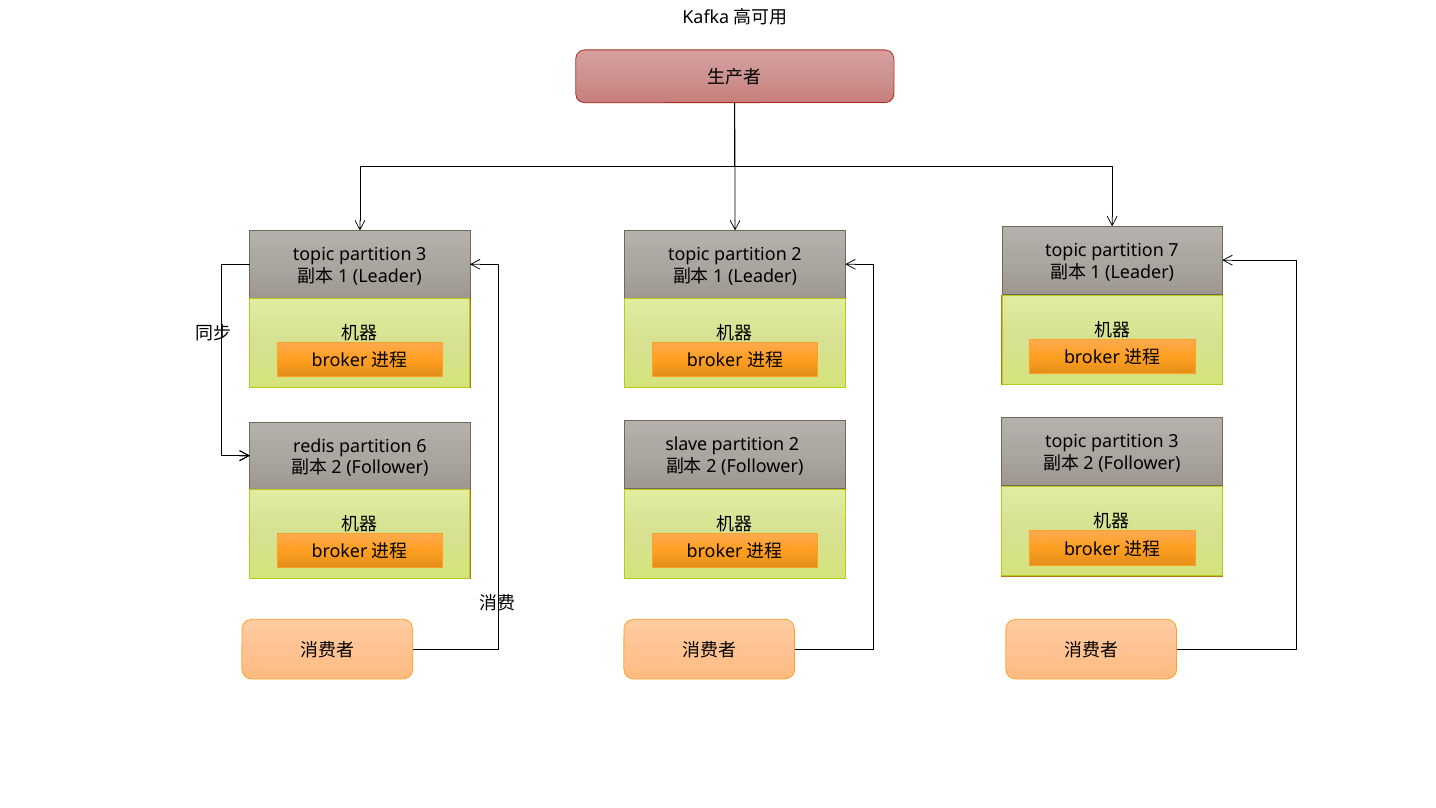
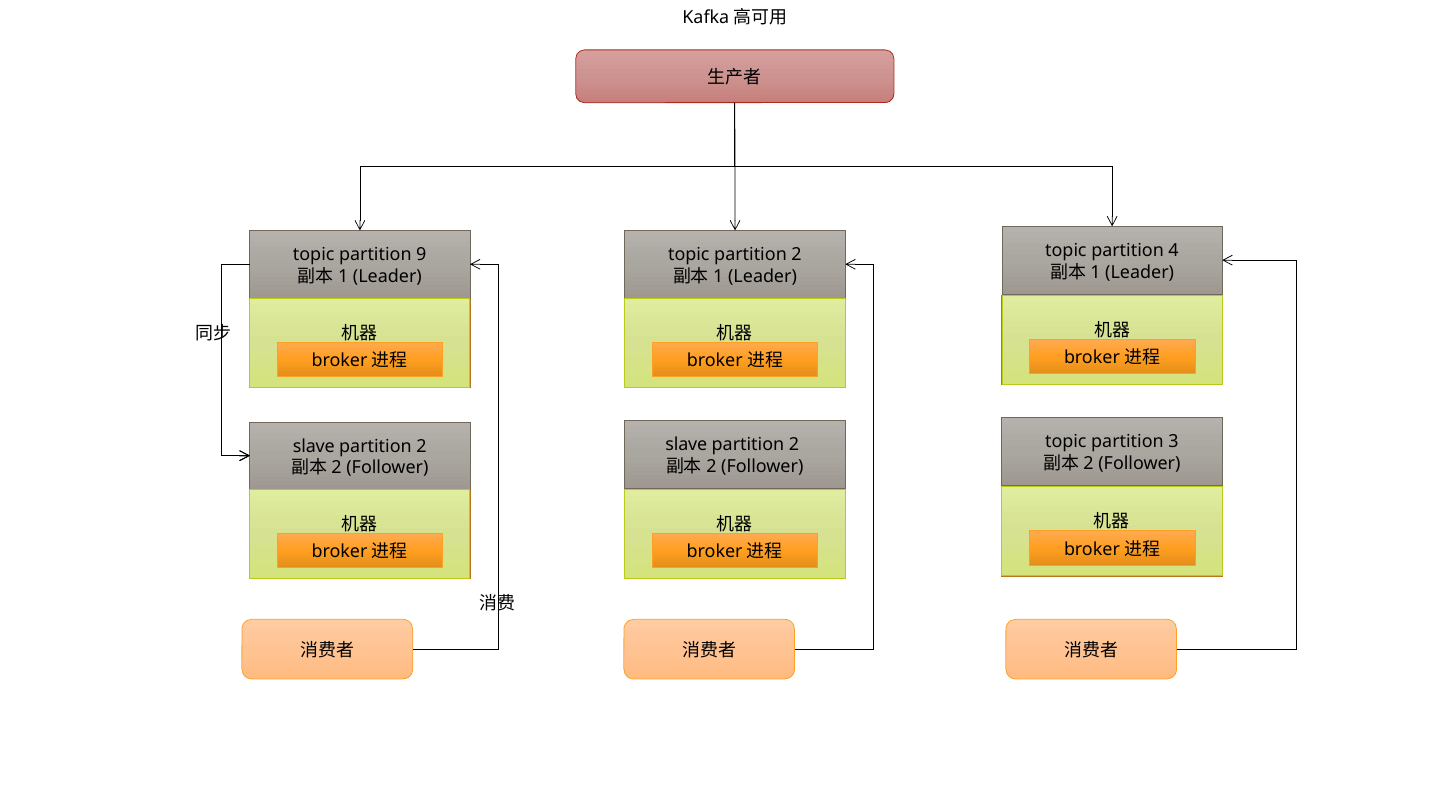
7: 7 -> 4
3 at (421, 255): 3 -> 9
redis at (314, 446): redis -> slave
6 at (421, 446): 6 -> 2
